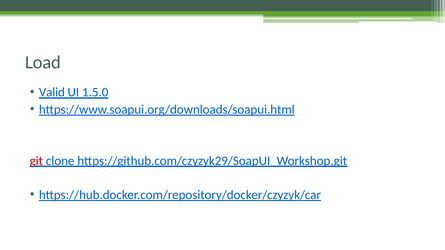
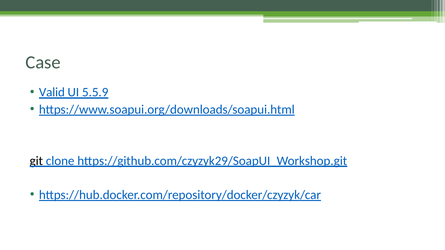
Load: Load -> Case
1.5.0: 1.5.0 -> 5.5.9
git colour: red -> black
